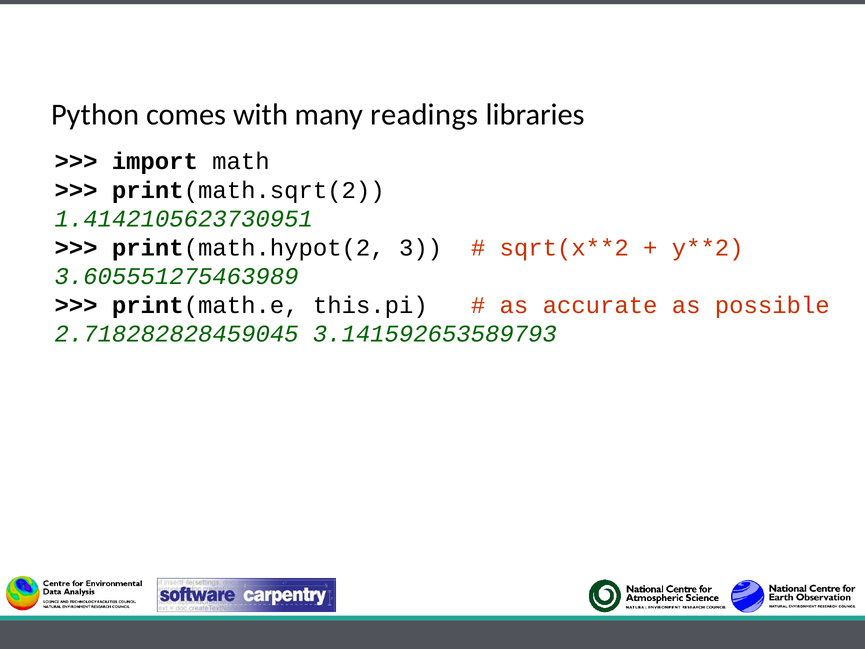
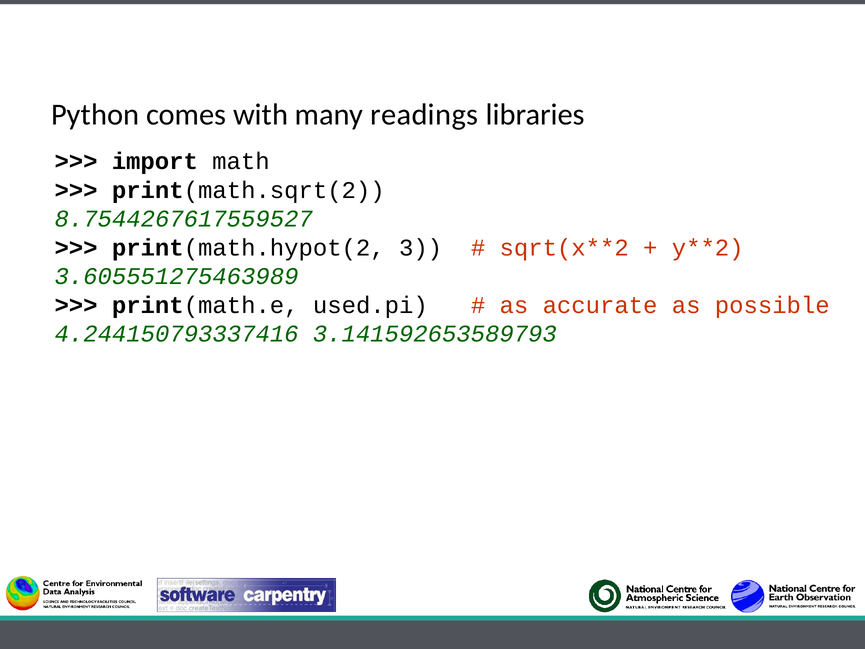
1.4142105623730951: 1.4142105623730951 -> 8.7544267617559527
this.pi: this.pi -> used.pi
2.718282828459045: 2.718282828459045 -> 4.244150793337416
